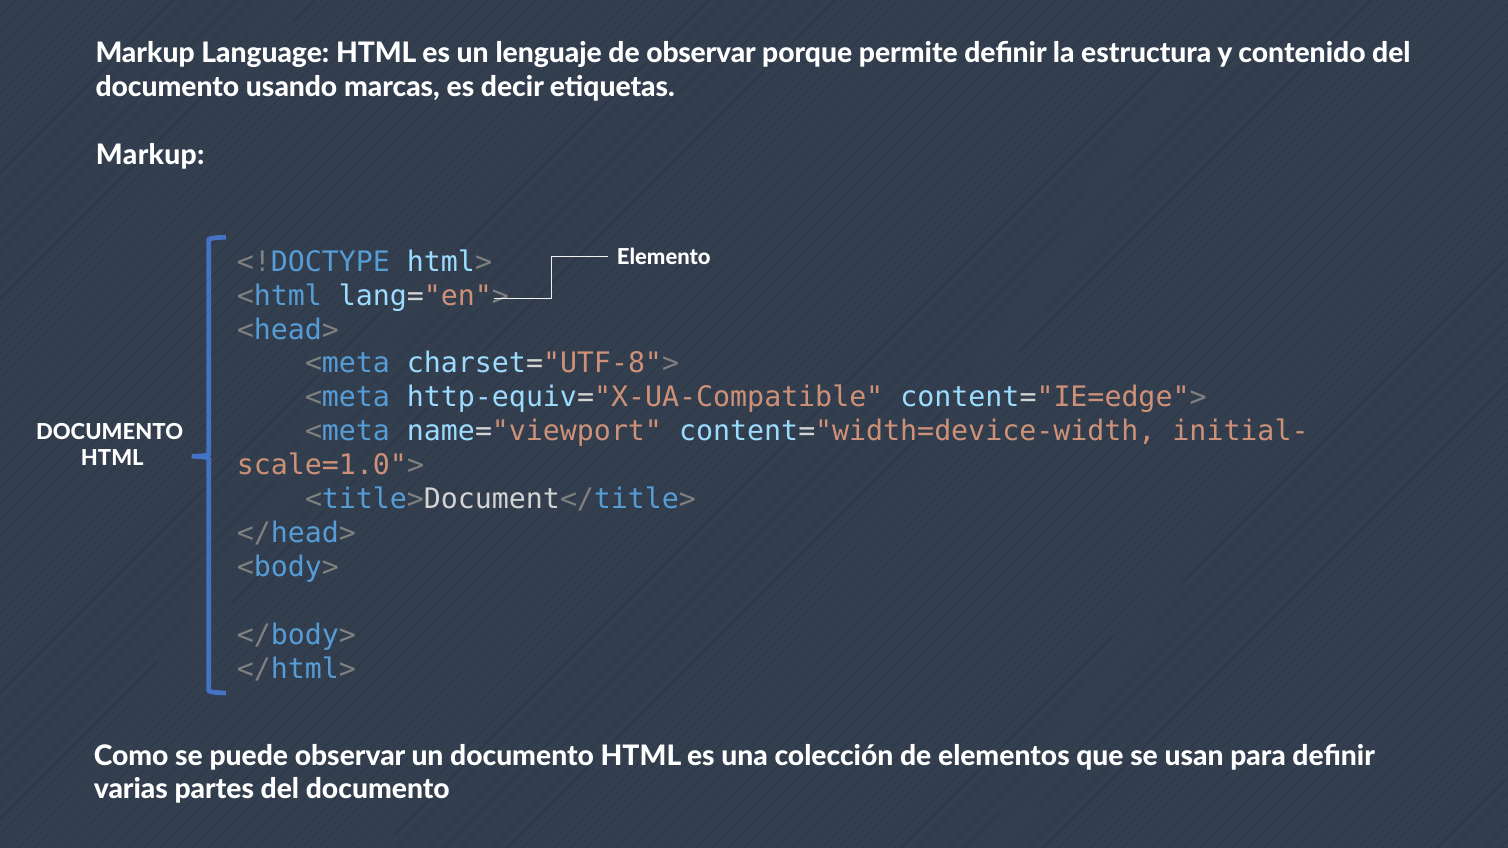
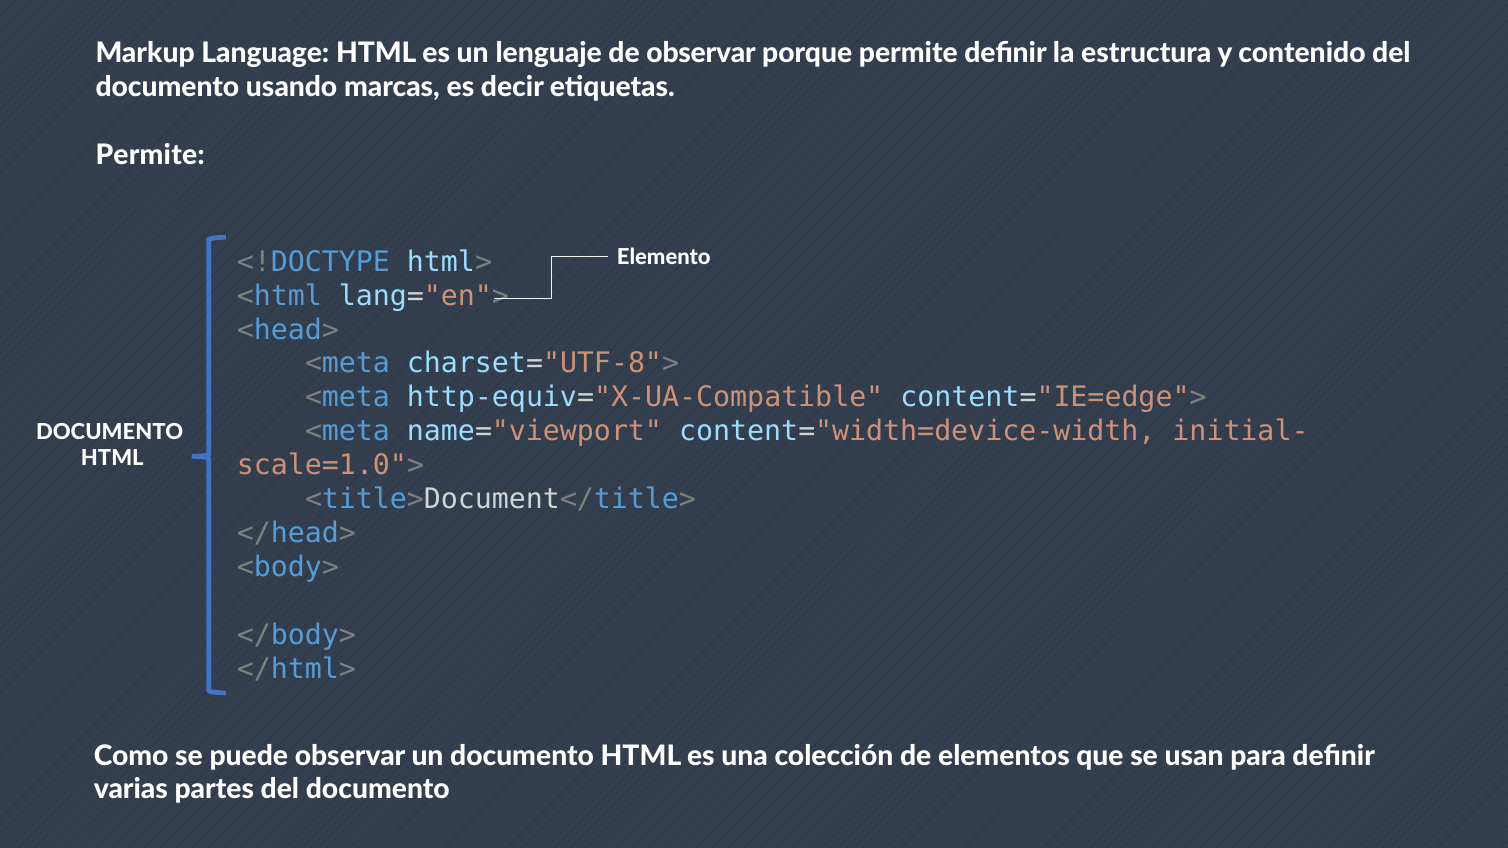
Markup at (150, 155): Markup -> Permite
